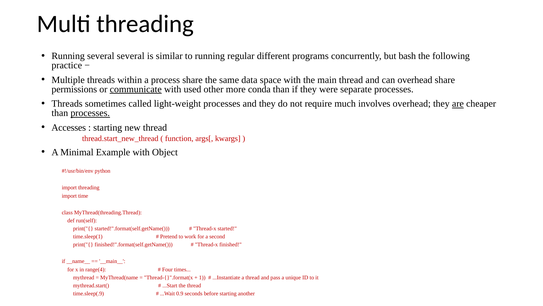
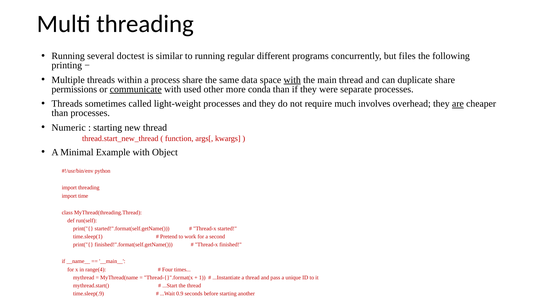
several several: several -> doctest
bash: bash -> files
practice: practice -> printing
with at (292, 80) underline: none -> present
can overhead: overhead -> duplicate
processes at (90, 113) underline: present -> none
Accesses: Accesses -> Numeric
